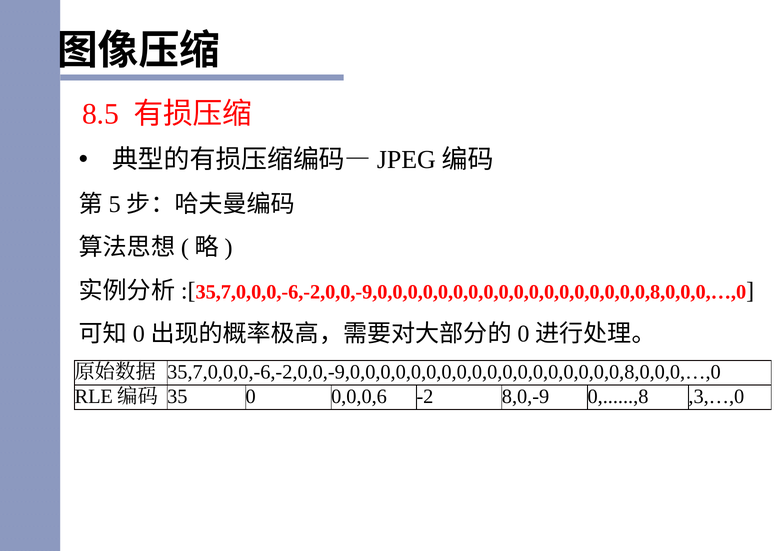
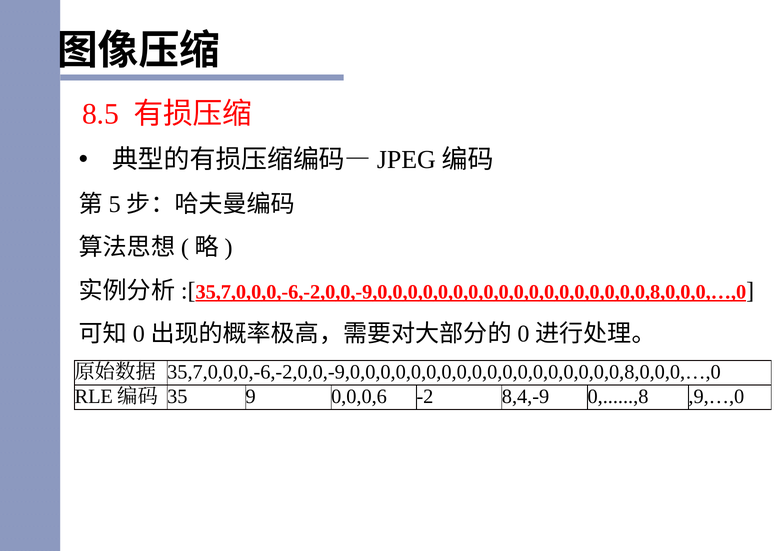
35,7,0,0,0,-6,-2,0,0,-9,0,0,0,0,0,0,0,0,0,0,0,0,0,0,0,0,0,0,8,0,0,0,…,0 at (471, 292) underline: none -> present
0: 0 -> 9
8,0,-9: 8,0,-9 -> 8,4,-9
,3,…,0: ,3,…,0 -> ,9,…,0
